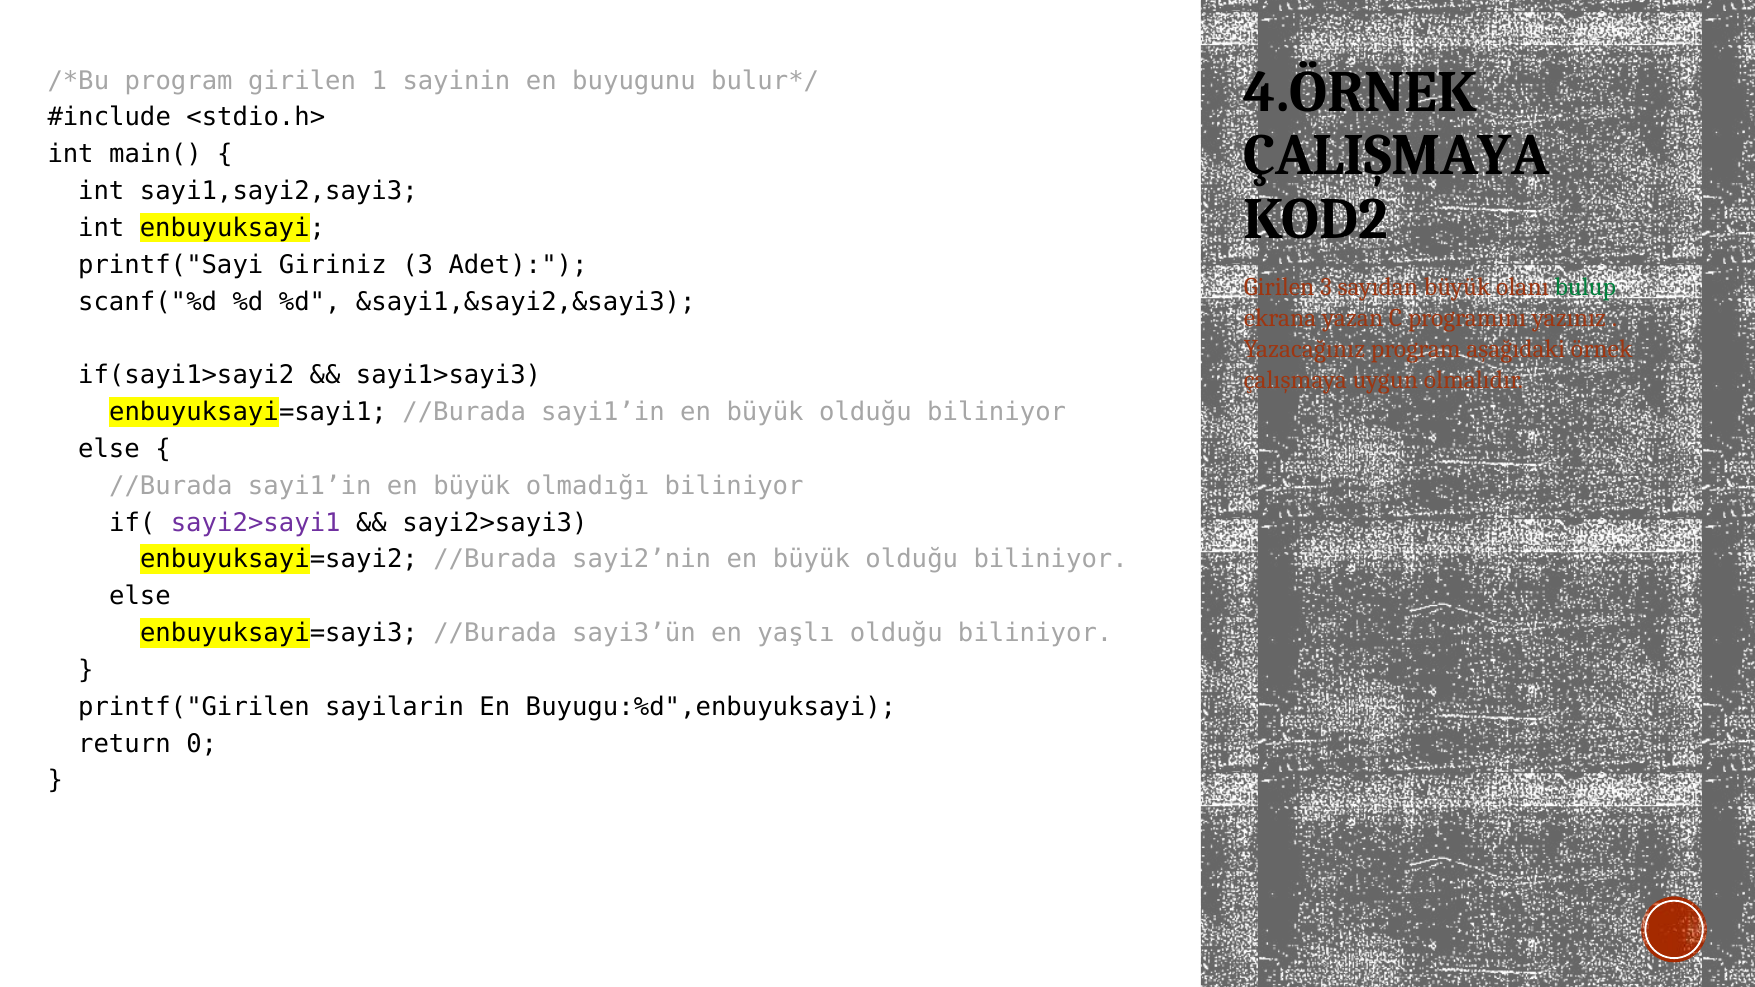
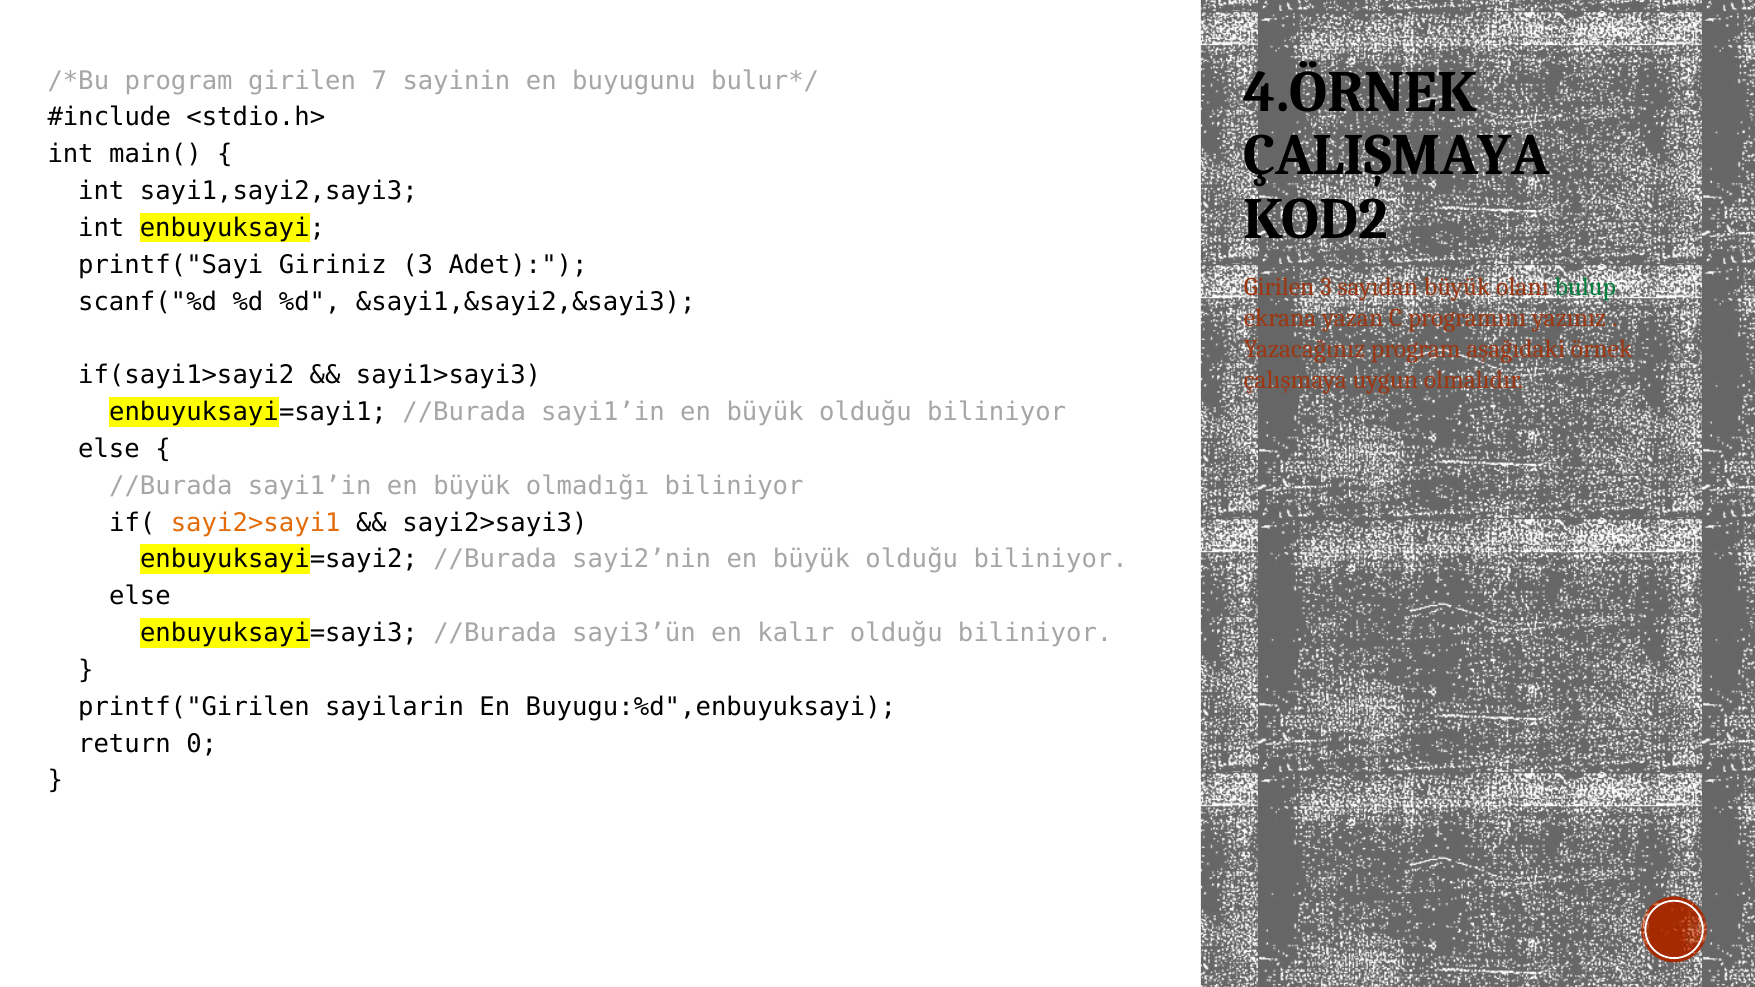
1: 1 -> 7
sayi2>sayi1 colour: purple -> orange
yaşlı: yaşlı -> kalır
